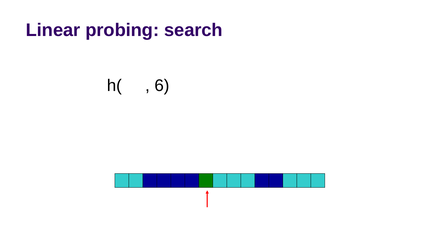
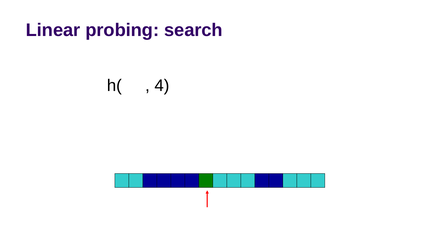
6: 6 -> 4
